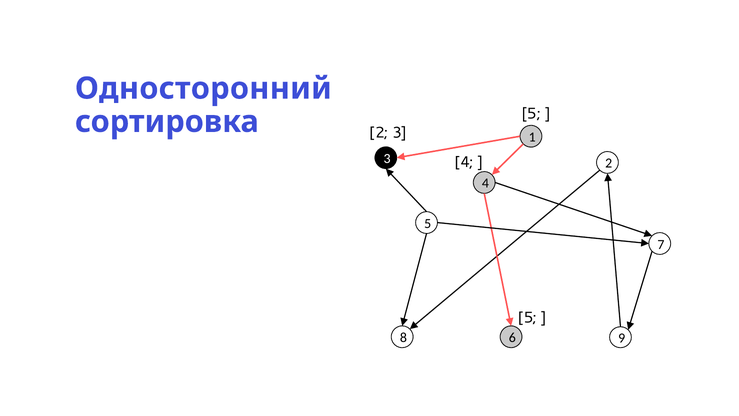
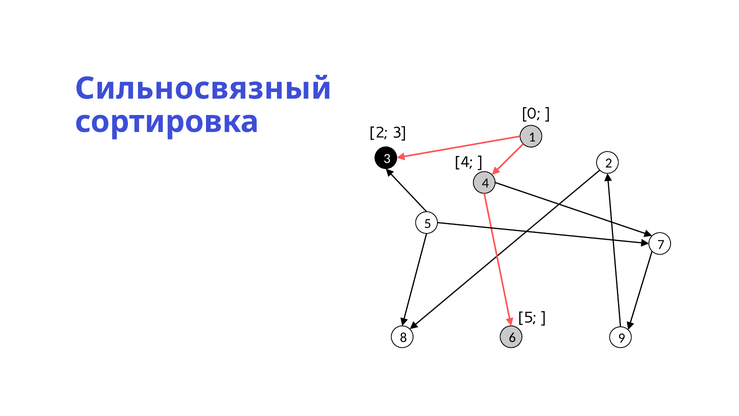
Односторонний: Односторонний -> Сильносвязный
5 at (531, 114): 5 -> 0
